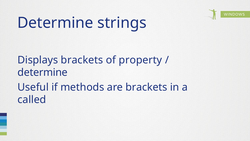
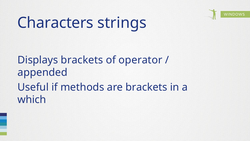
Determine at (55, 23): Determine -> Characters
property: property -> operator
determine at (43, 72): determine -> appended
called: called -> which
